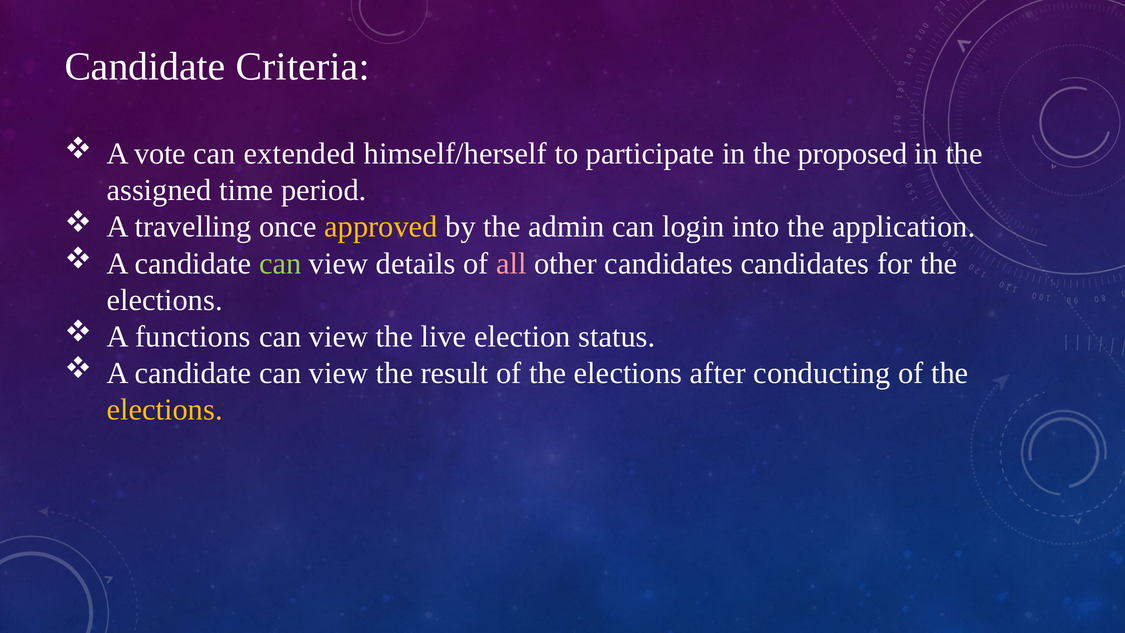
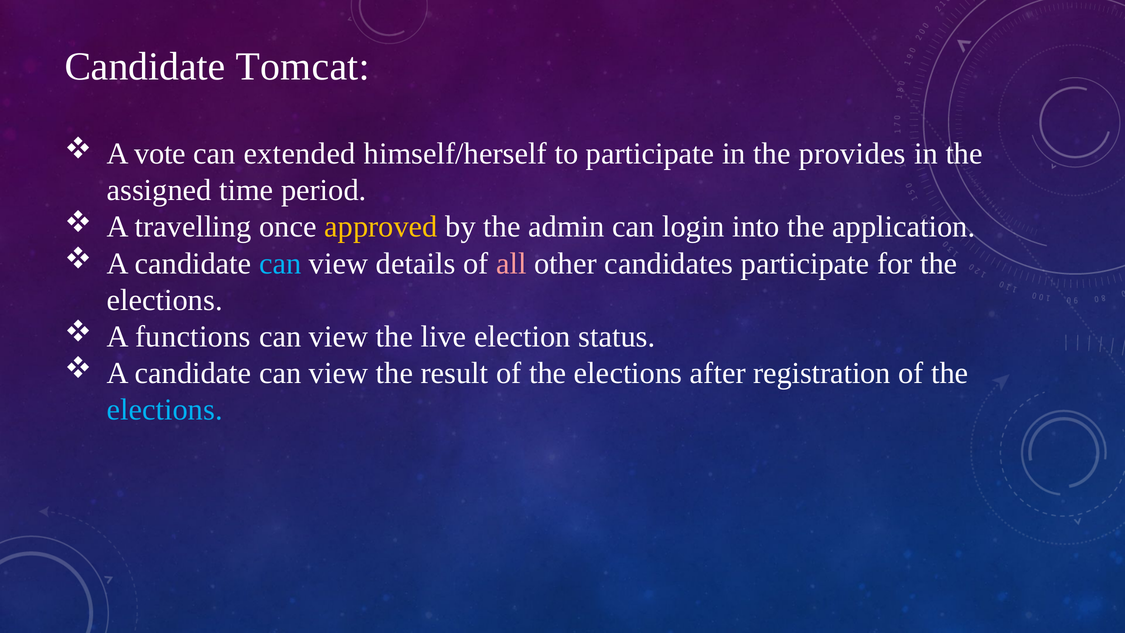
Criteria: Criteria -> Tomcat
proposed: proposed -> provides
can at (280, 263) colour: light green -> light blue
candidates candidates: candidates -> participate
conducting: conducting -> registration
elections at (165, 410) colour: yellow -> light blue
